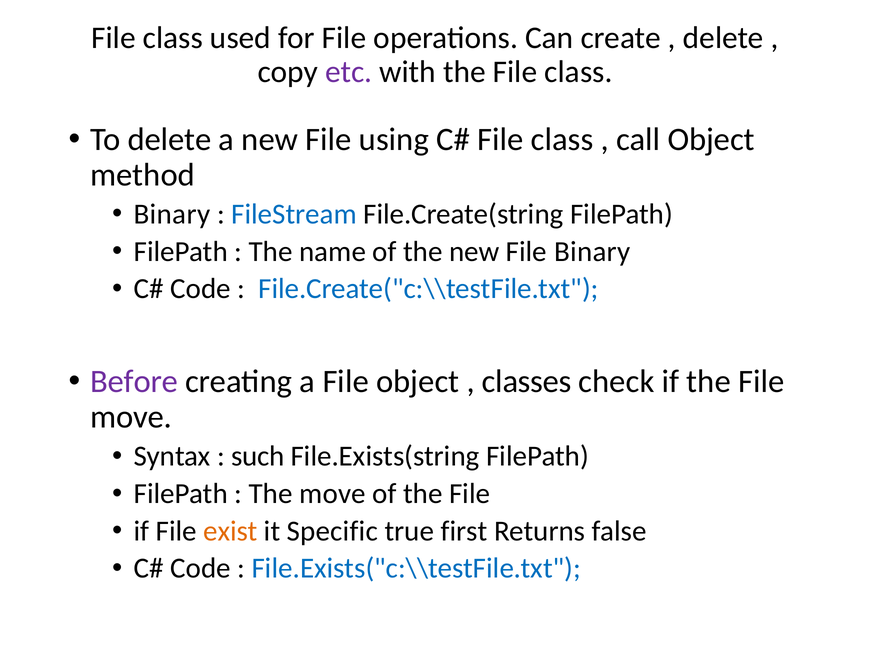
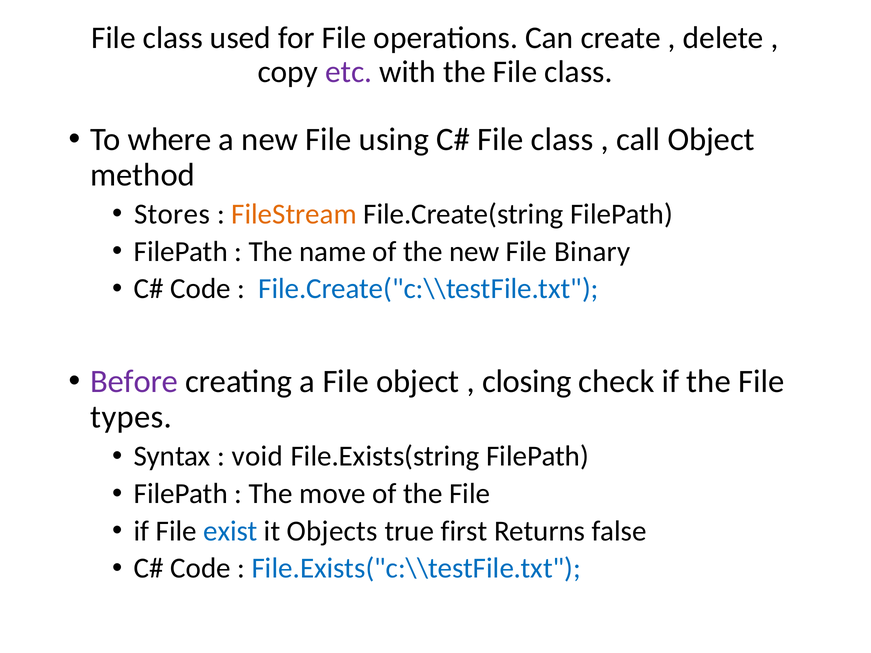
To delete: delete -> where
Binary at (172, 214): Binary -> Stores
FileStream colour: blue -> orange
classes: classes -> closing
move at (131, 417): move -> types
such: such -> void
exist colour: orange -> blue
Specific: Specific -> Objects
